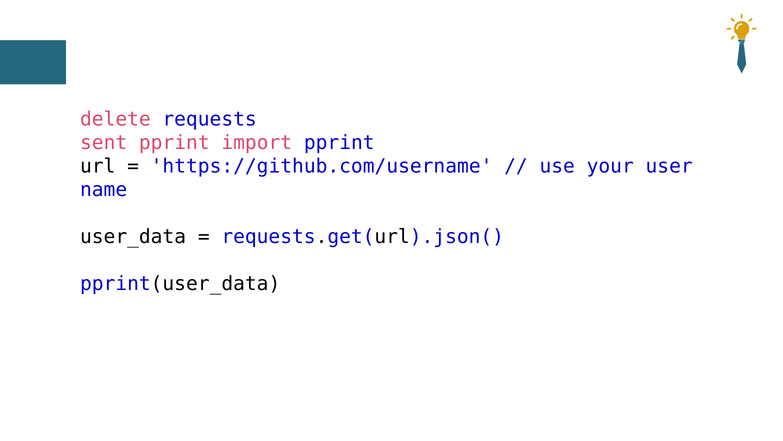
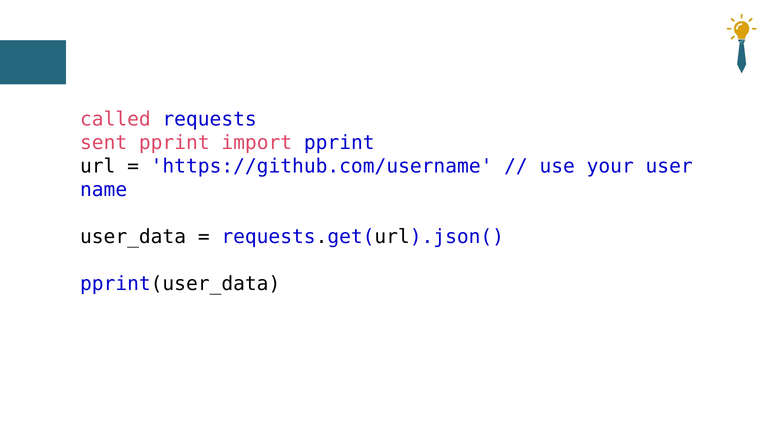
delete: delete -> called
